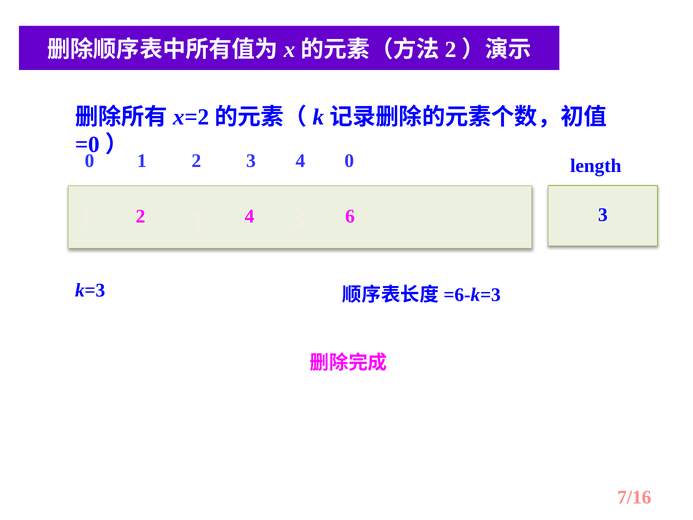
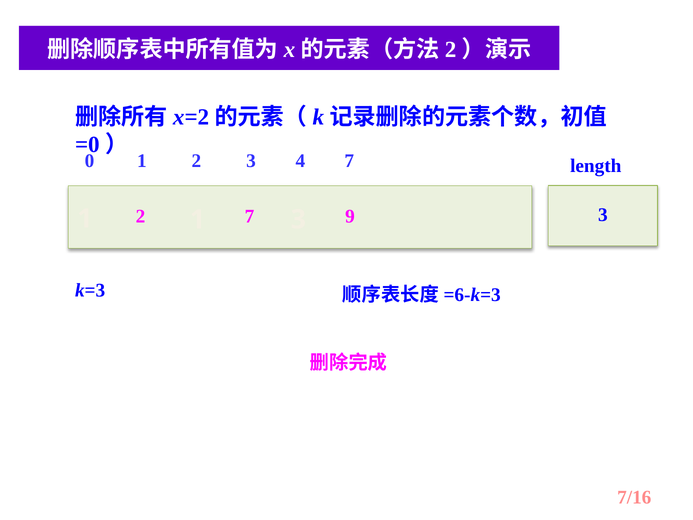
4 0: 0 -> 7
2 4: 4 -> 7
6: 6 -> 9
